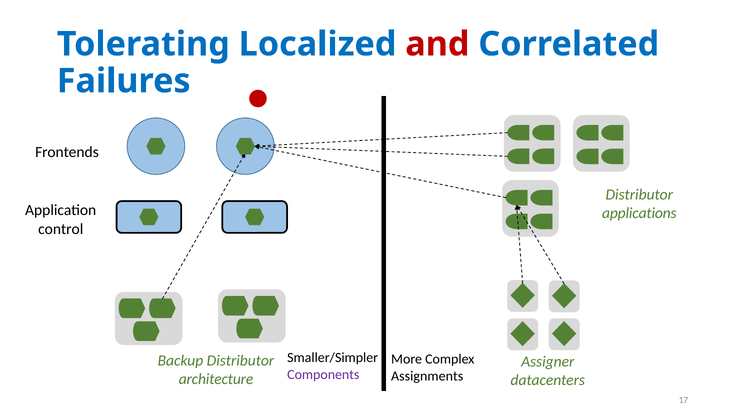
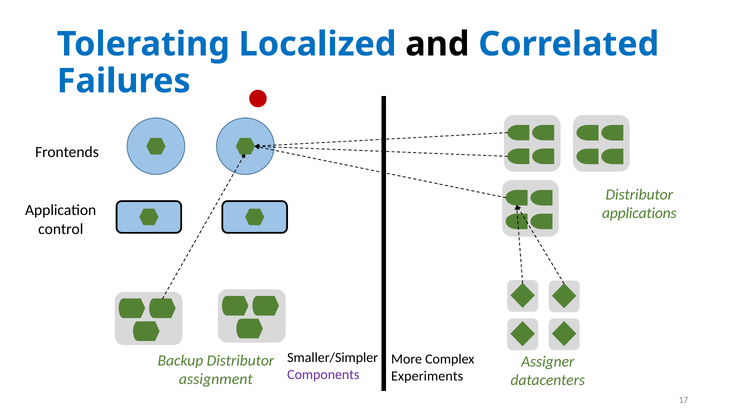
and colour: red -> black
Assignments: Assignments -> Experiments
architecture: architecture -> assignment
